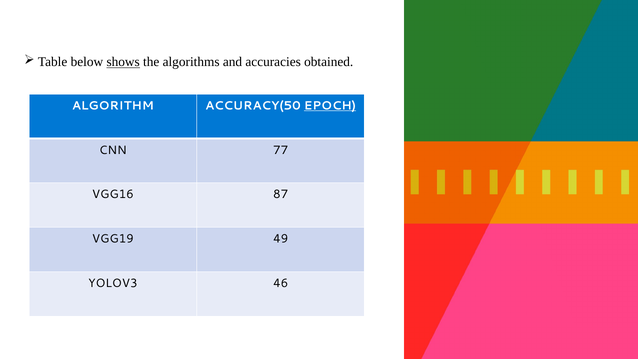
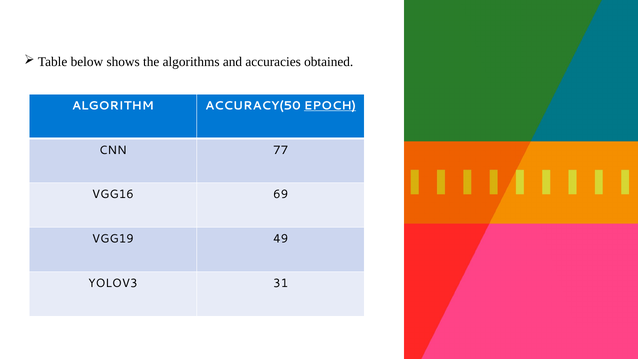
shows underline: present -> none
87: 87 -> 69
46: 46 -> 31
